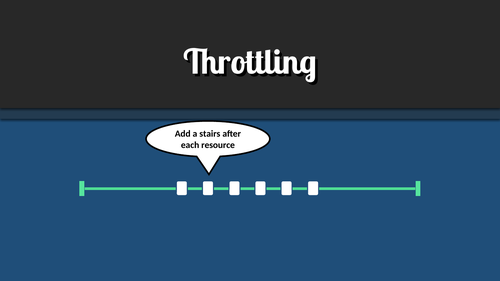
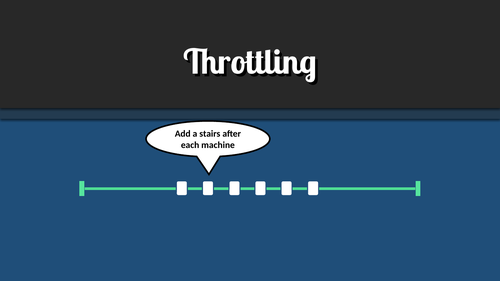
resource: resource -> machine
